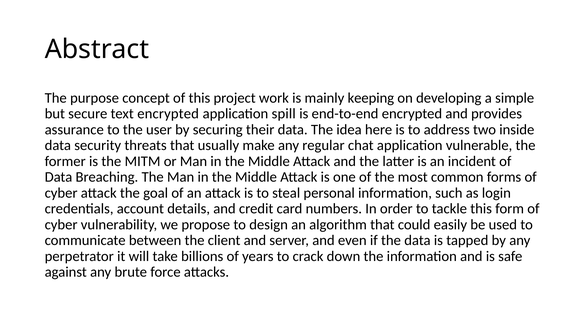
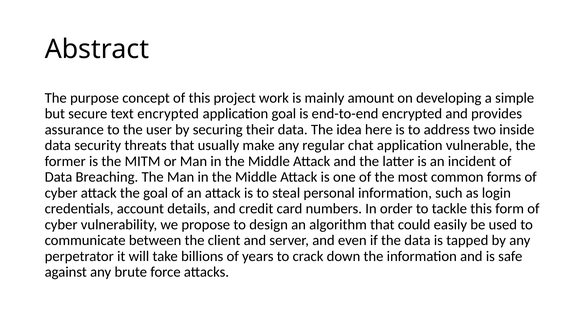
keeping: keeping -> amount
application spill: spill -> goal
